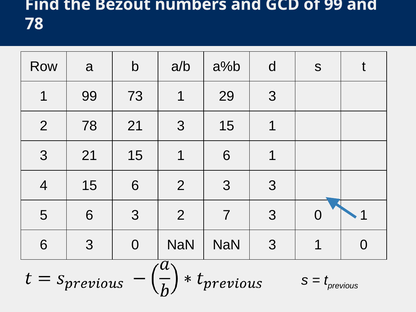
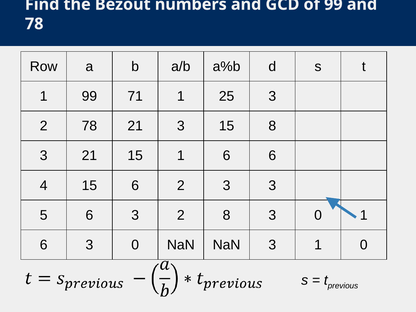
73: 73 -> 71
29: 29 -> 25
3 15 1: 1 -> 8
6 1: 1 -> 6
2 7: 7 -> 8
